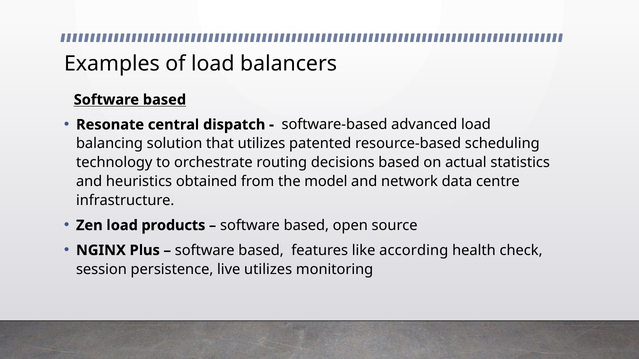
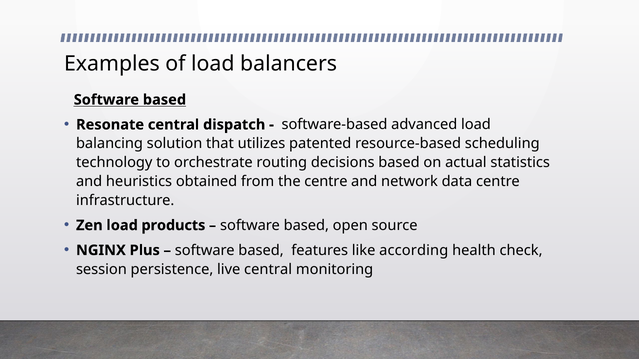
the model: model -> centre
live utilizes: utilizes -> central
